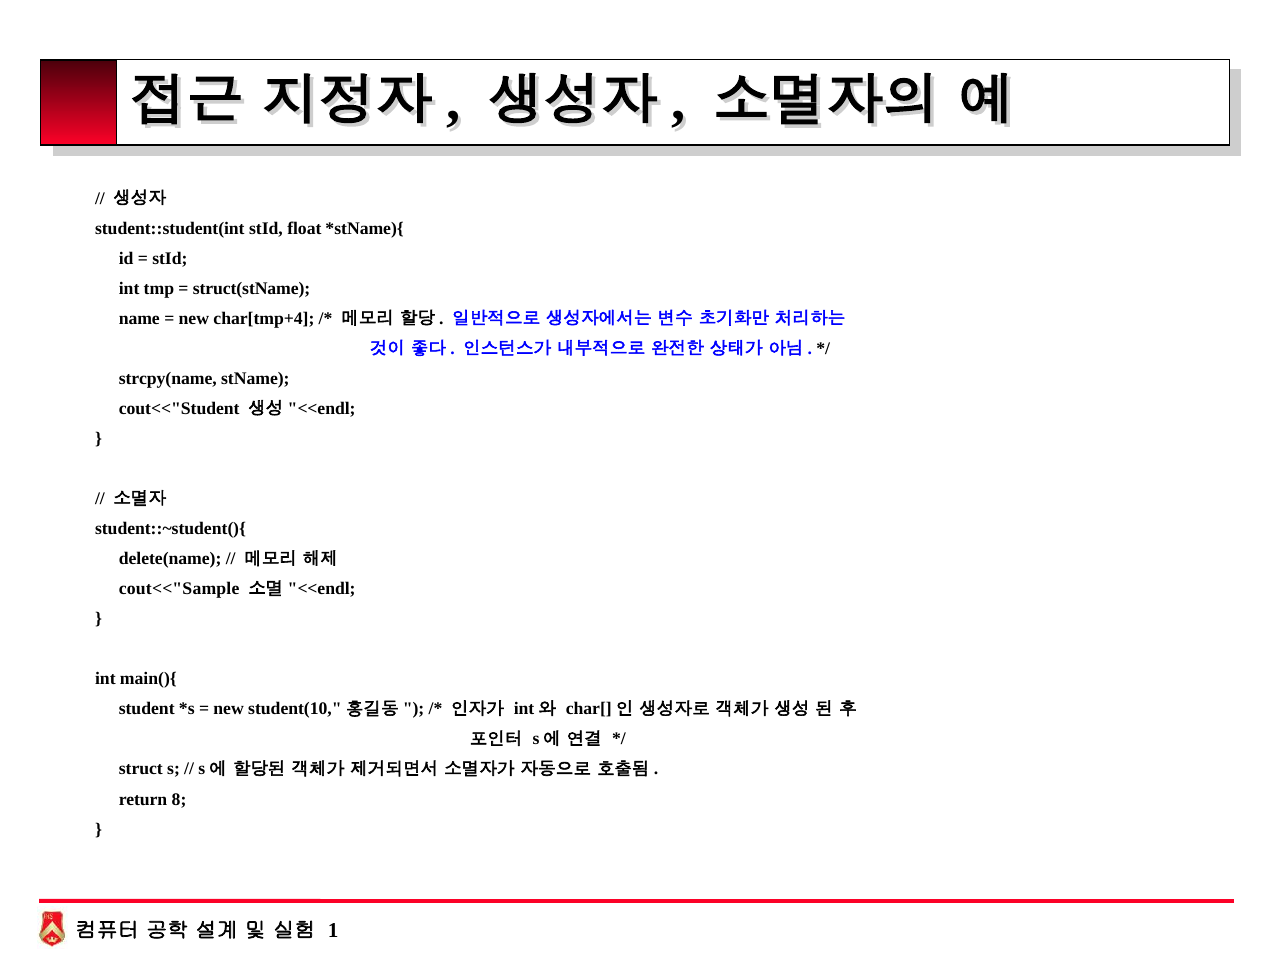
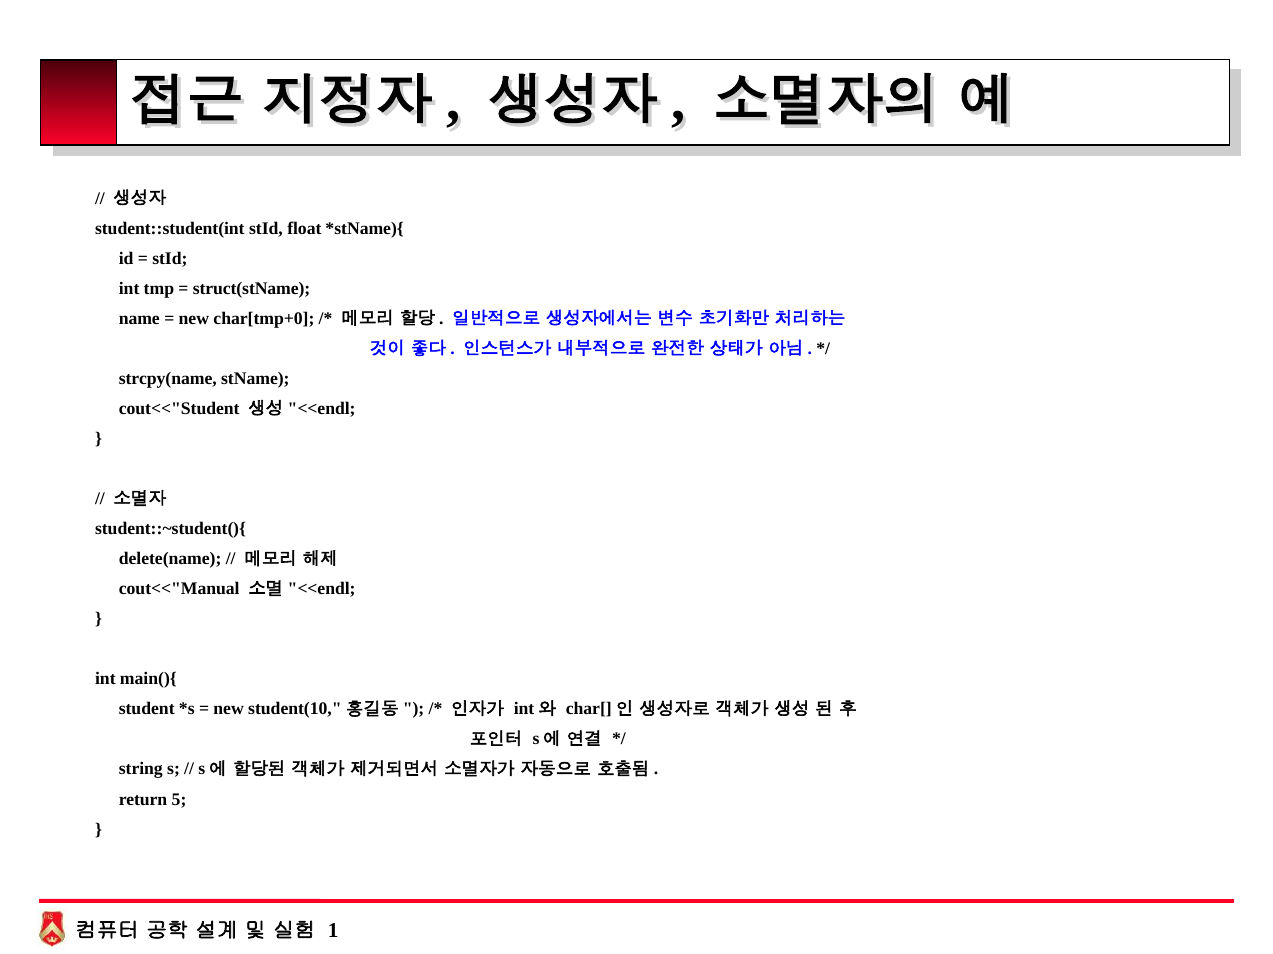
char[tmp+4: char[tmp+4 -> char[tmp+0
cout<<"Sample: cout<<"Sample -> cout<<"Manual
struct: struct -> string
8: 8 -> 5
